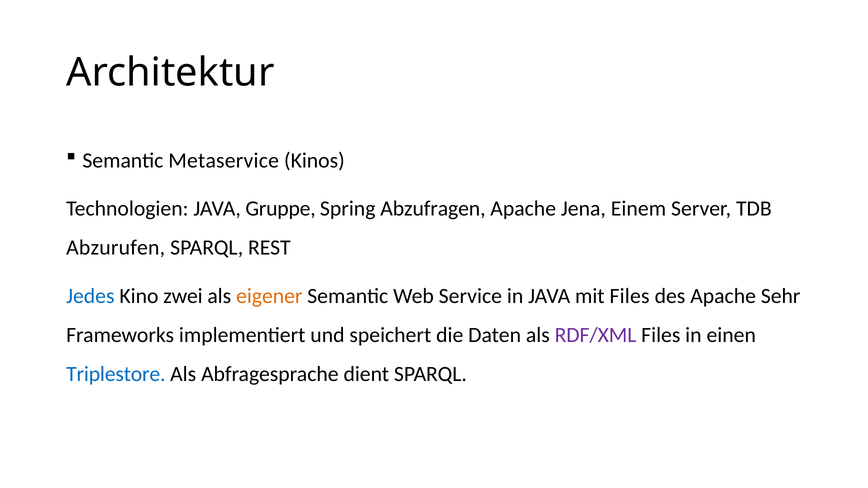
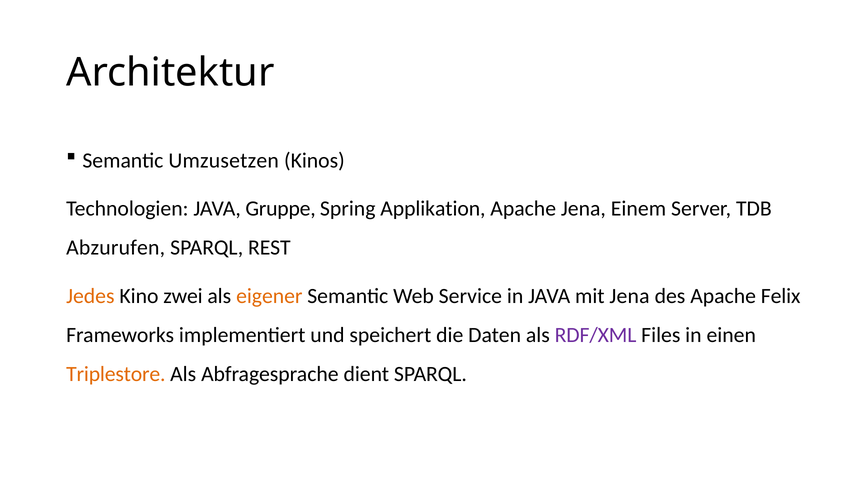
Metaservice: Metaservice -> Umzusetzen
Abzufragen: Abzufragen -> Applikation
Jedes colour: blue -> orange
mit Files: Files -> Jena
Sehr: Sehr -> Felix
Triplestore colour: blue -> orange
